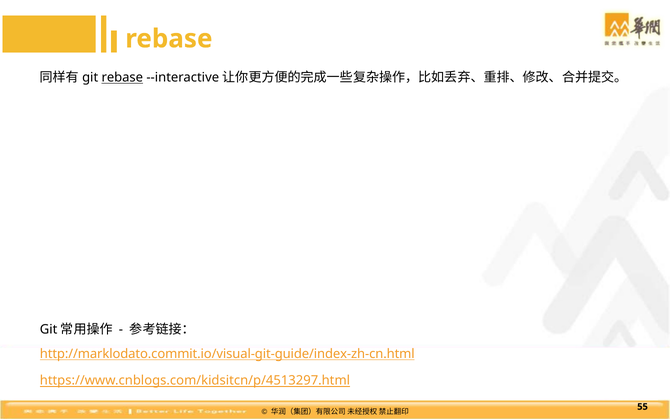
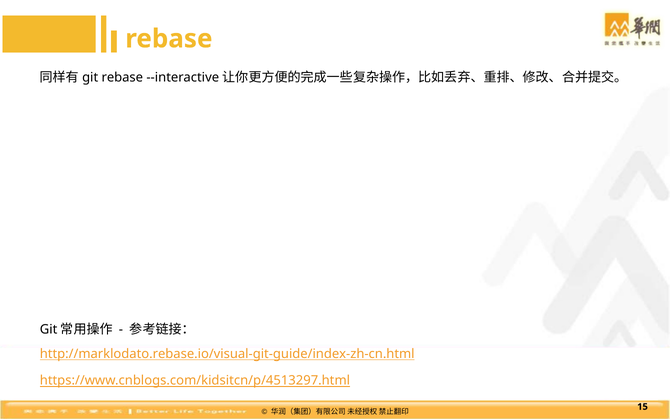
rebase at (122, 78) underline: present -> none
http://marklodato.commit.io/visual-git-guide/index-zh-cn.html: http://marklodato.commit.io/visual-git-guide/index-zh-cn.html -> http://marklodato.rebase.io/visual-git-guide/index-zh-cn.html
55: 55 -> 15
